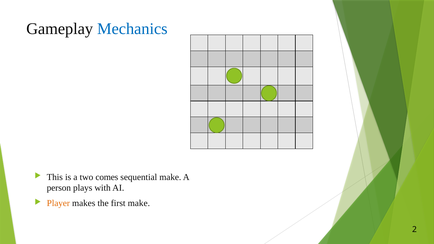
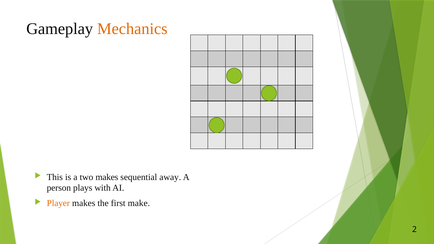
Mechanics colour: blue -> orange
two comes: comes -> makes
sequential make: make -> away
